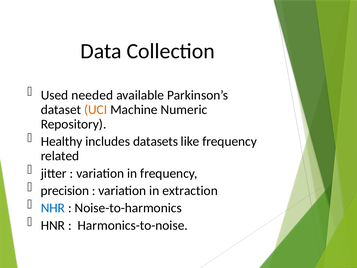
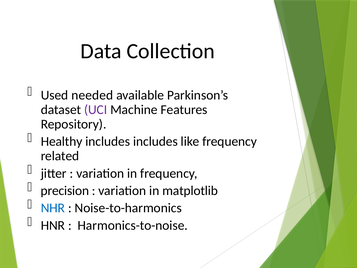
UCI colour: orange -> purple
Numeric: Numeric -> Features
includes datasets: datasets -> includes
extraction: extraction -> matplotlib
